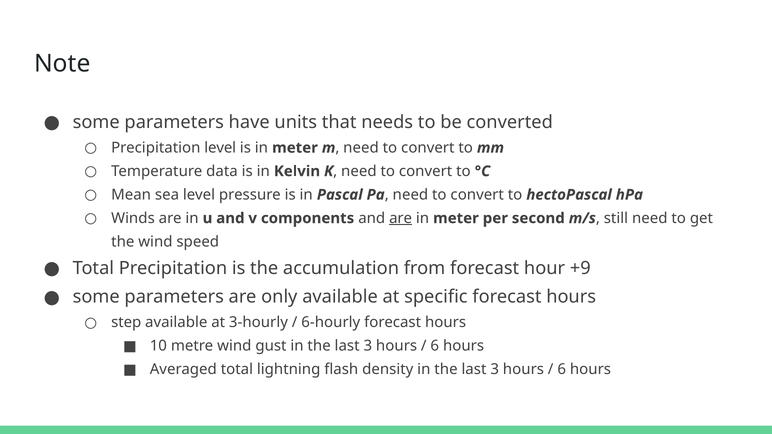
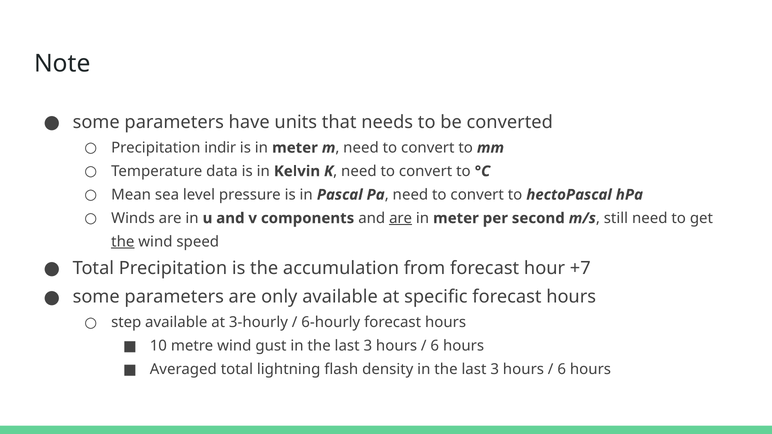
Precipitation level: level -> indir
the at (123, 242) underline: none -> present
+9: +9 -> +7
